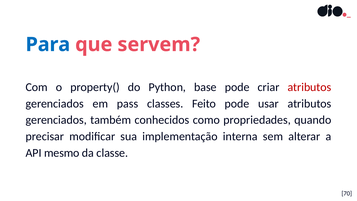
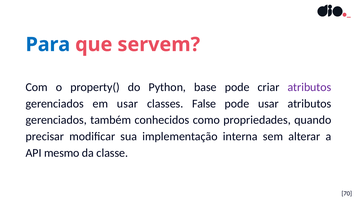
atributos at (309, 87) colour: red -> purple
em pass: pass -> usar
Feito: Feito -> False
